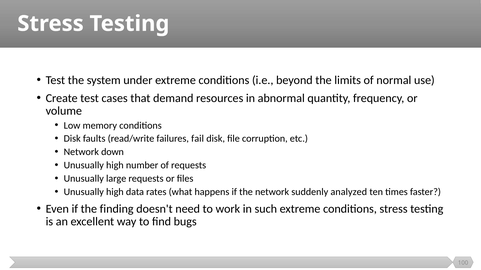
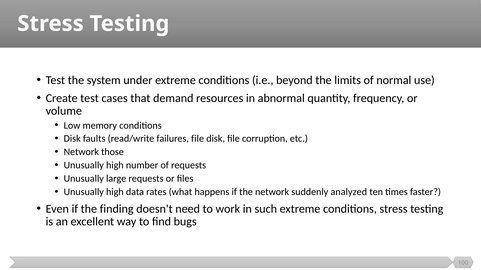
failures fail: fail -> file
down: down -> those
